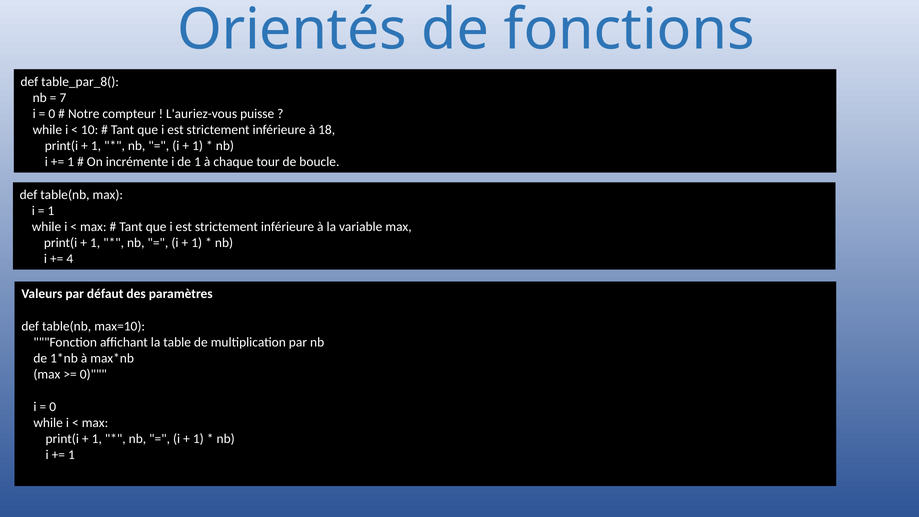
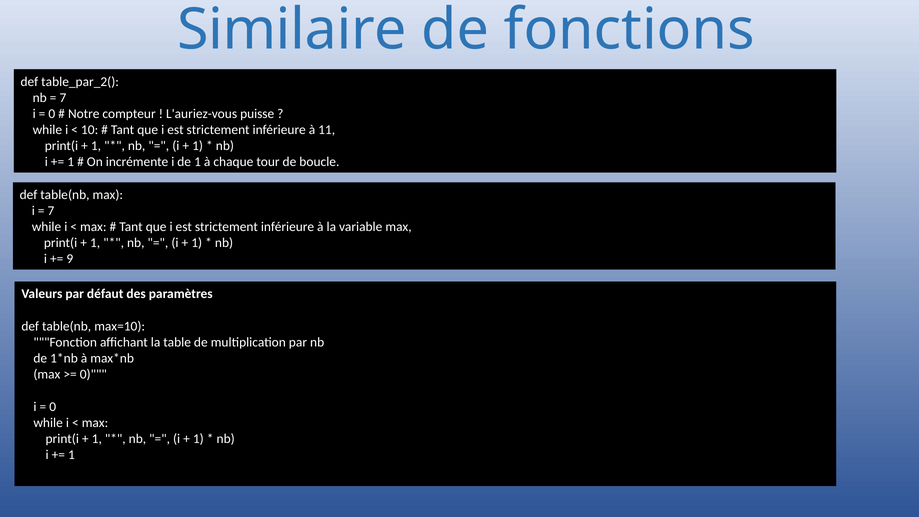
Orientés: Orientés -> Similaire
table_par_8(: table_par_8( -> table_par_2(
18: 18 -> 11
1 at (51, 211): 1 -> 7
4: 4 -> 9
